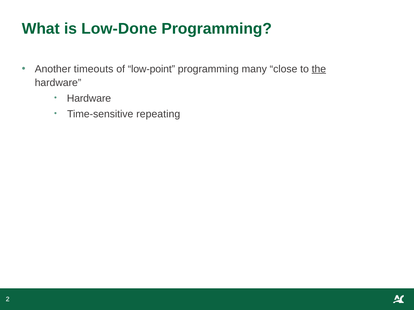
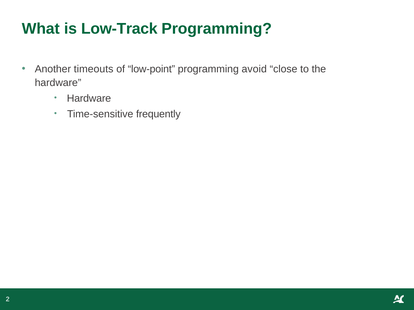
Low-Done: Low-Done -> Low-Track
many: many -> avoid
the underline: present -> none
repeating: repeating -> frequently
